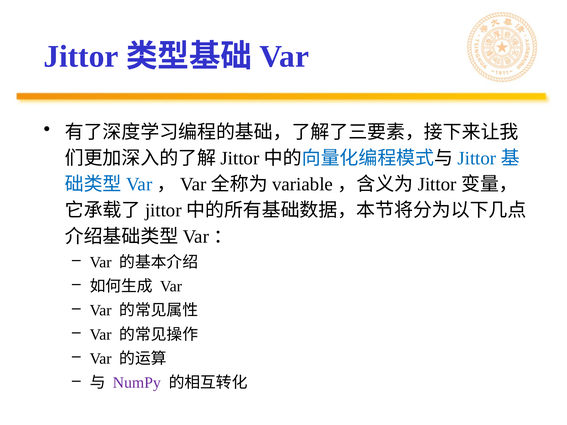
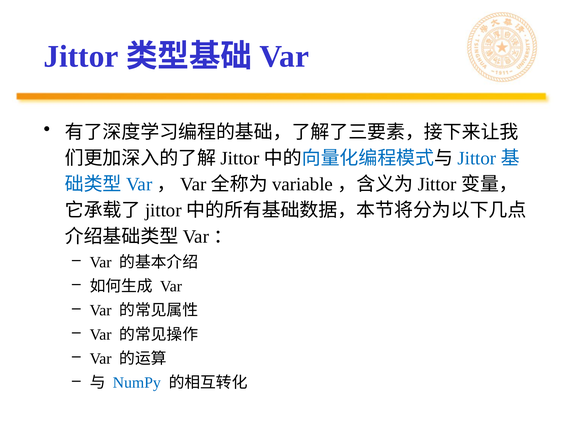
NumPy colour: purple -> blue
